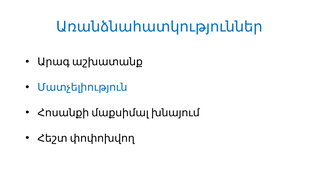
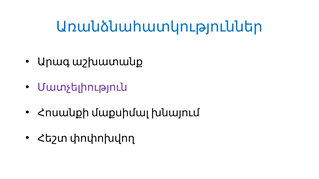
Մատչելիություն colour: blue -> purple
